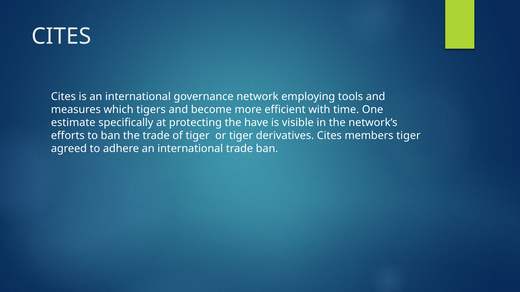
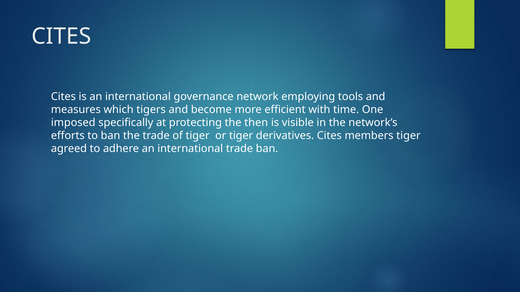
estimate: estimate -> imposed
have: have -> then
